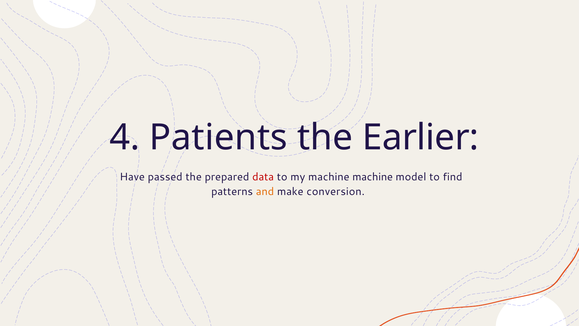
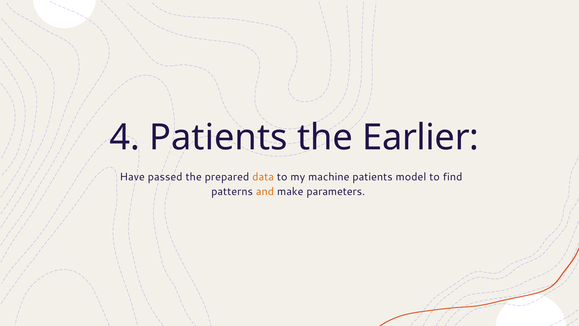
data colour: red -> orange
machine machine: machine -> patients
conversion: conversion -> parameters
